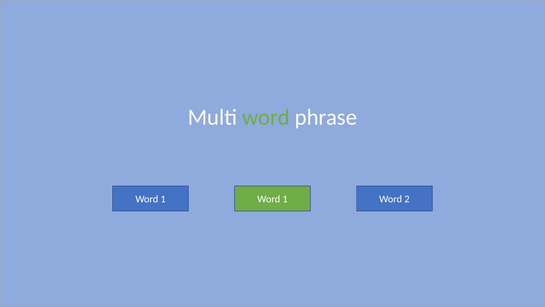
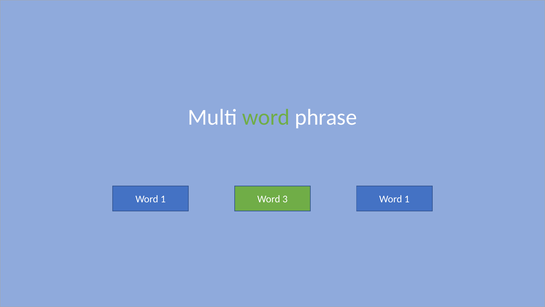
1 Word 1: 1 -> 3
2 at (407, 199): 2 -> 1
